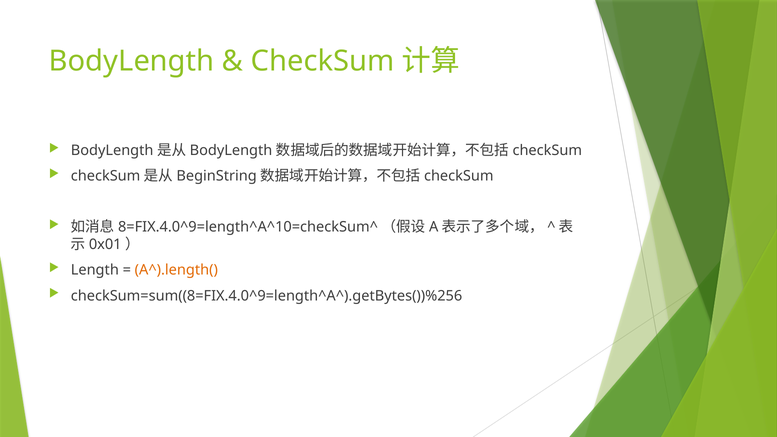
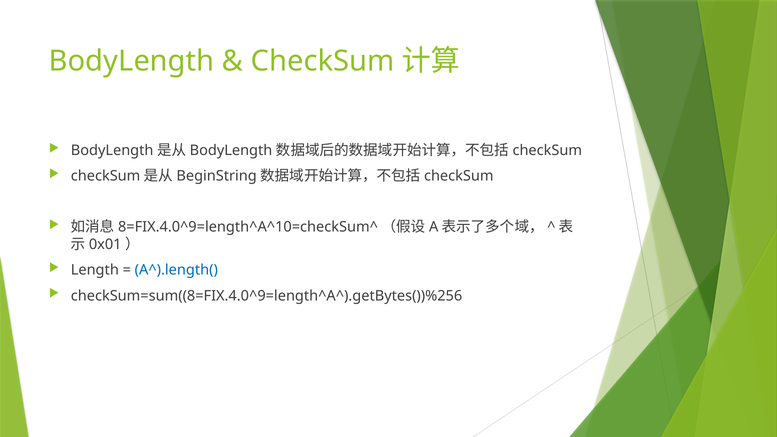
A^).length( colour: orange -> blue
